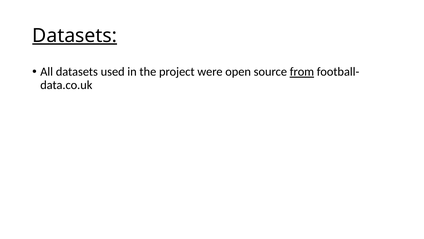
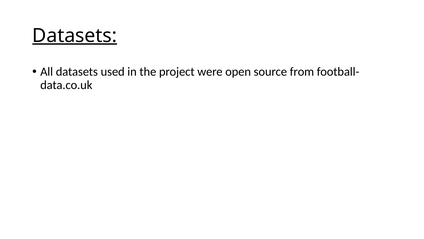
from underline: present -> none
